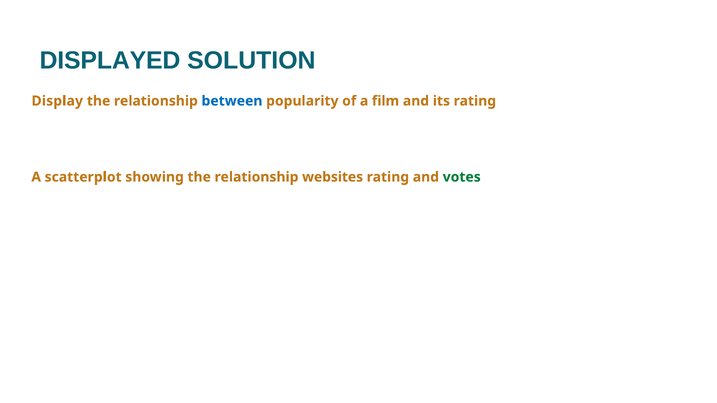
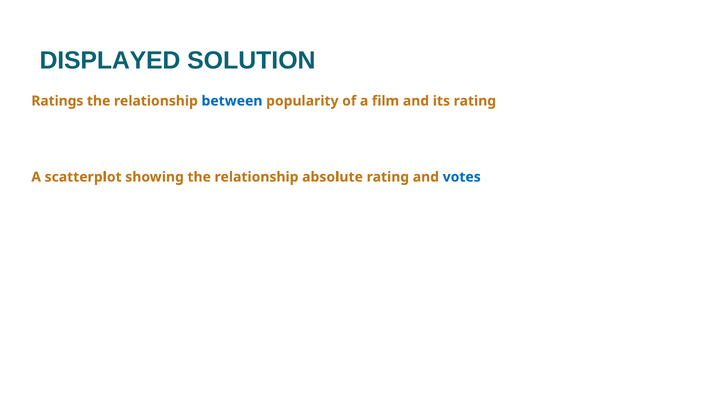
Display: Display -> Ratings
websites: websites -> absolute
votes colour: green -> blue
